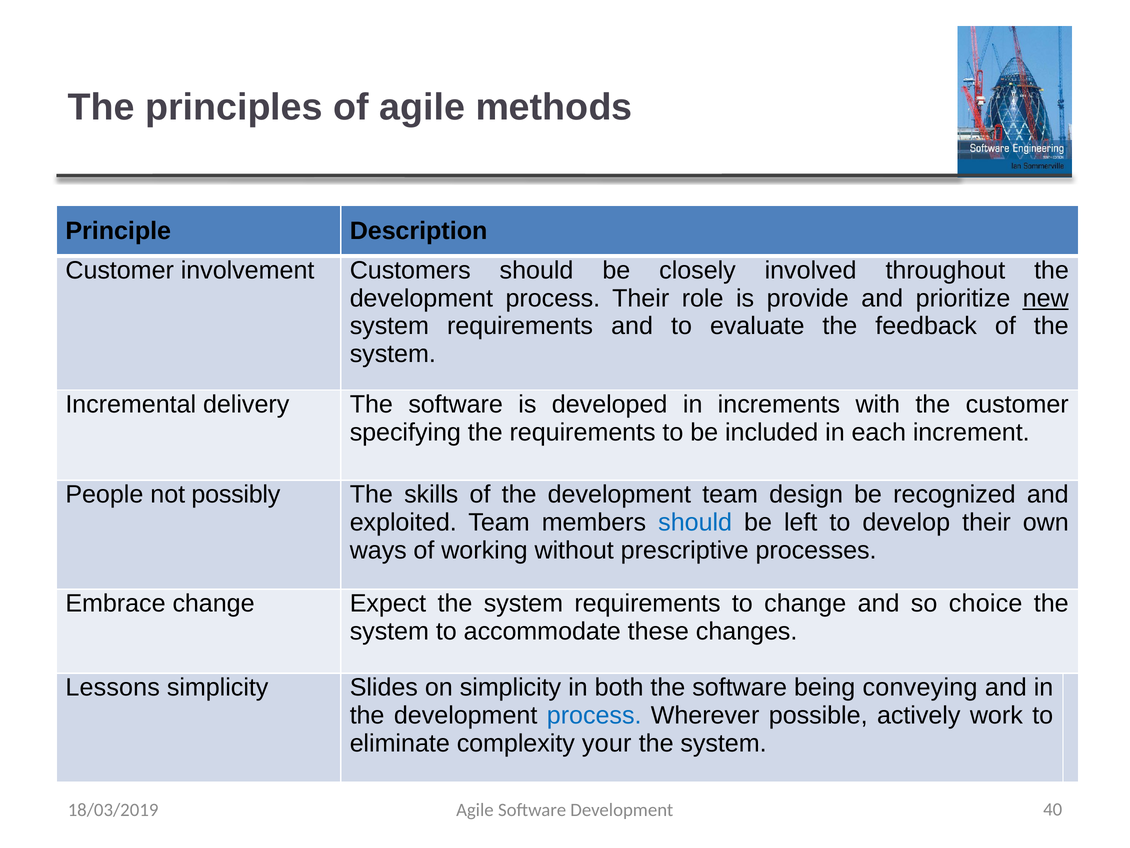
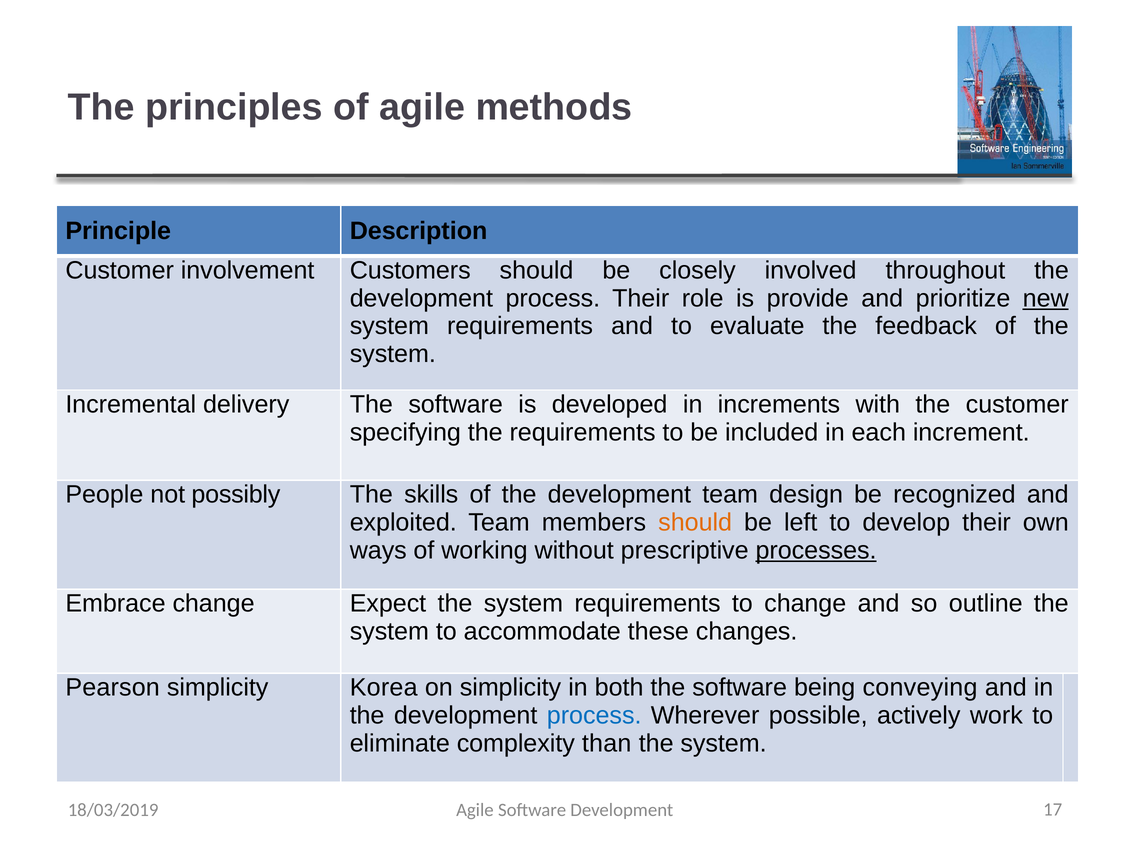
should at (695, 522) colour: blue -> orange
processes underline: none -> present
choice: choice -> outline
Lessons: Lessons -> Pearson
Slides: Slides -> Korea
your: your -> than
40: 40 -> 17
